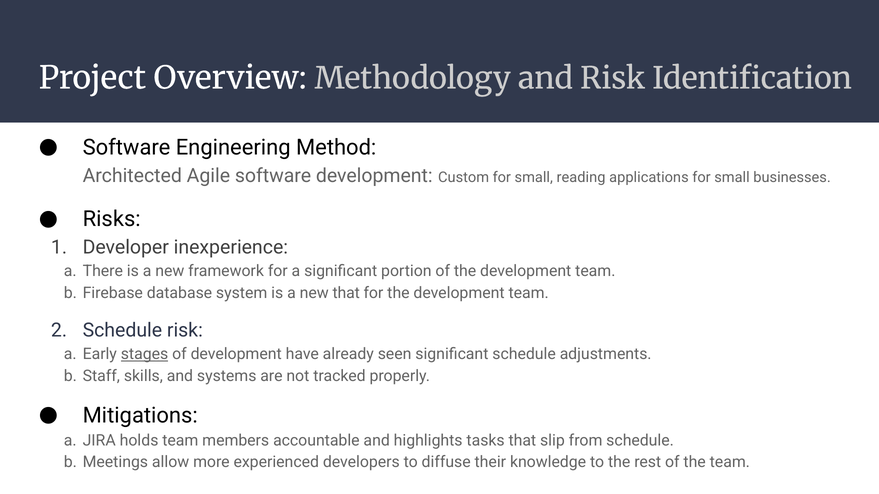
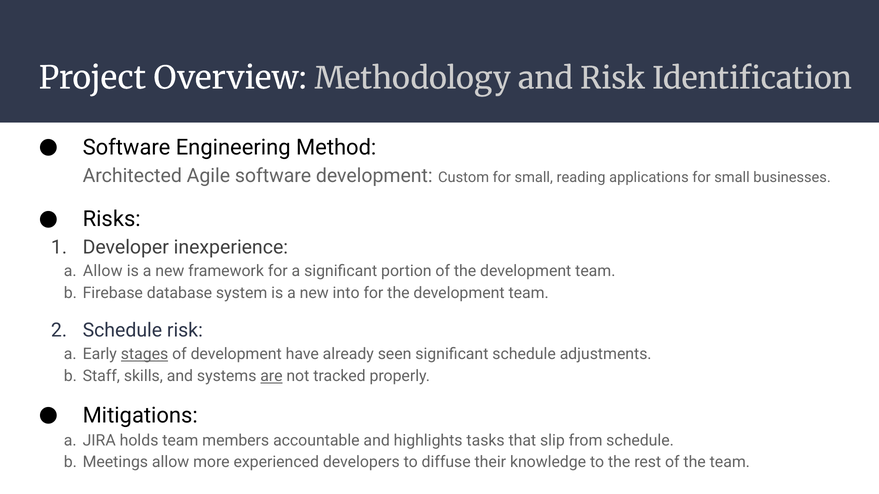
a There: There -> Allow
new that: that -> into
are underline: none -> present
